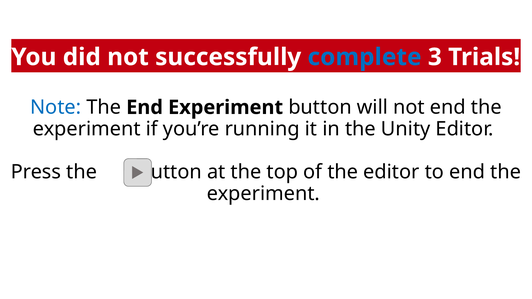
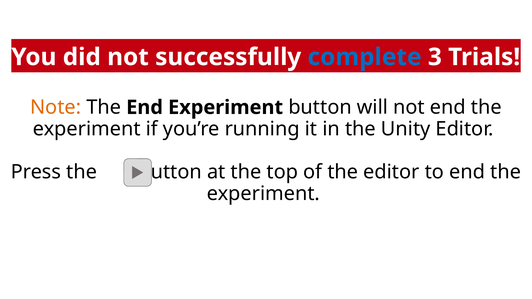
Note colour: blue -> orange
